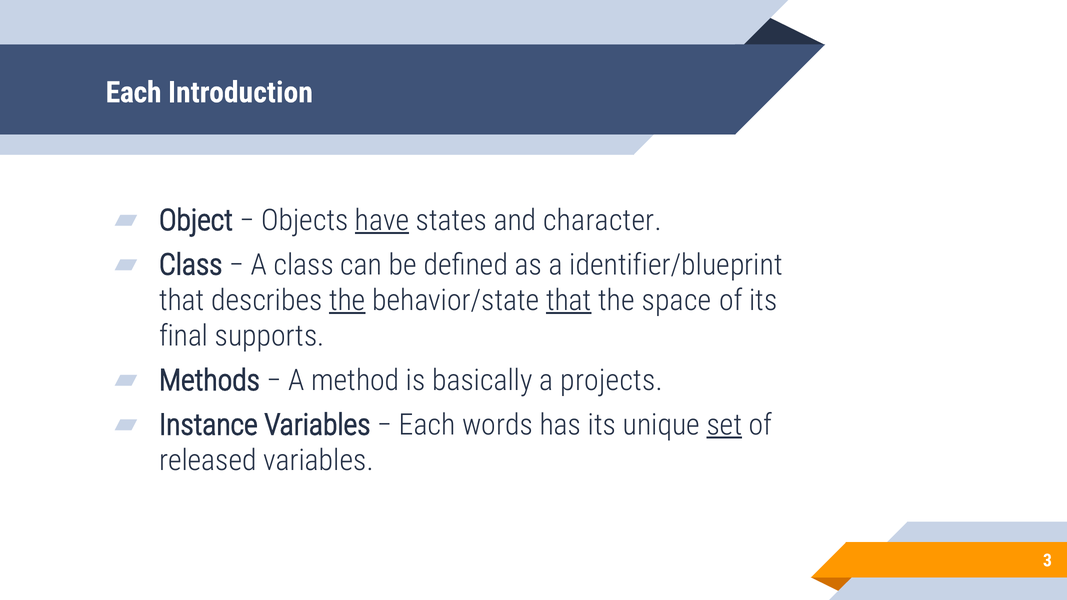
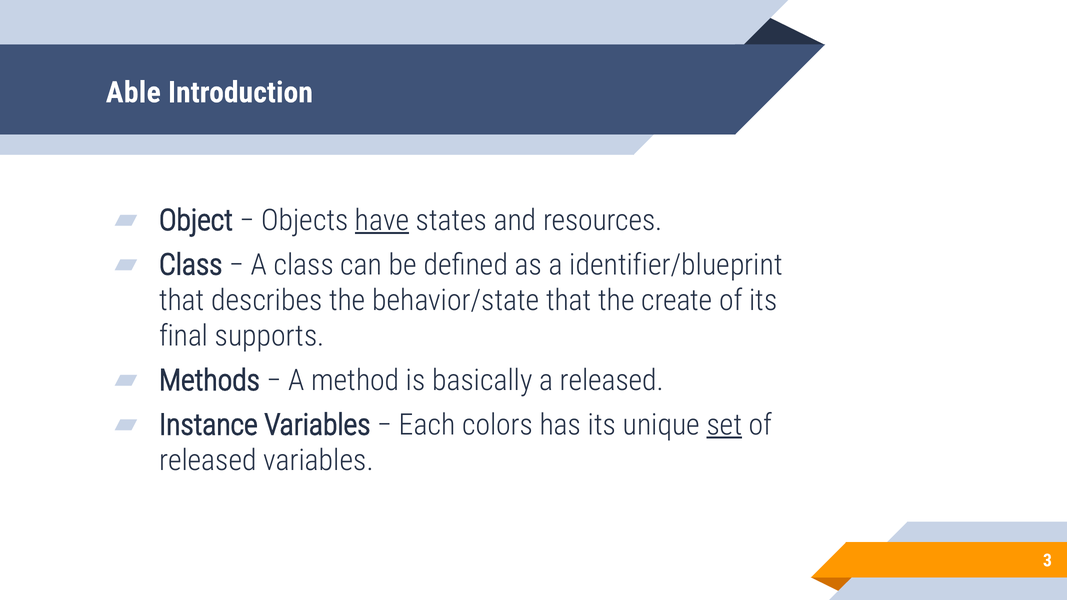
Each at (134, 93): Each -> Able
character: character -> resources
the at (347, 300) underline: present -> none
that at (569, 300) underline: present -> none
space: space -> create
a projects: projects -> released
words: words -> colors
